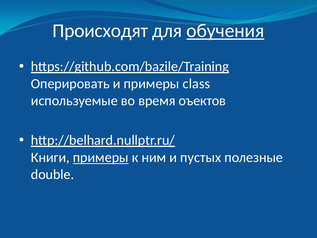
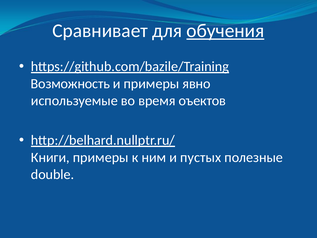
Происходят: Происходят -> Сравнивает
Оперировать: Оперировать -> Возможность
class: class -> явно
примеры at (101, 157) underline: present -> none
